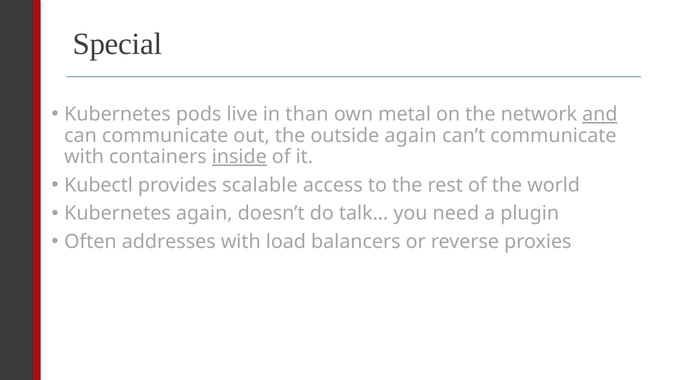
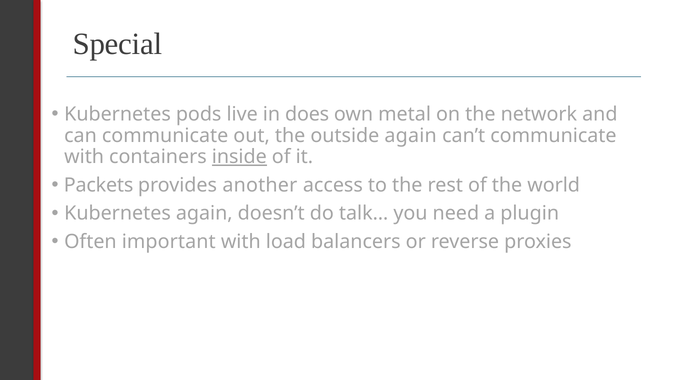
than: than -> does
and underline: present -> none
Kubectl: Kubectl -> Packets
scalable: scalable -> another
addresses: addresses -> important
